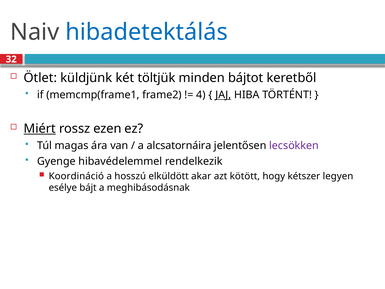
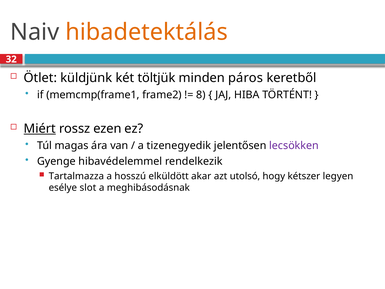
hibadetektálás colour: blue -> orange
bájtot: bájtot -> páros
4: 4 -> 8
JAJ underline: present -> none
alcsatornáira: alcsatornáira -> tizenegyedik
Koordináció: Koordináció -> Tartalmazza
kötött: kötött -> utolsó
bájt: bájt -> slot
